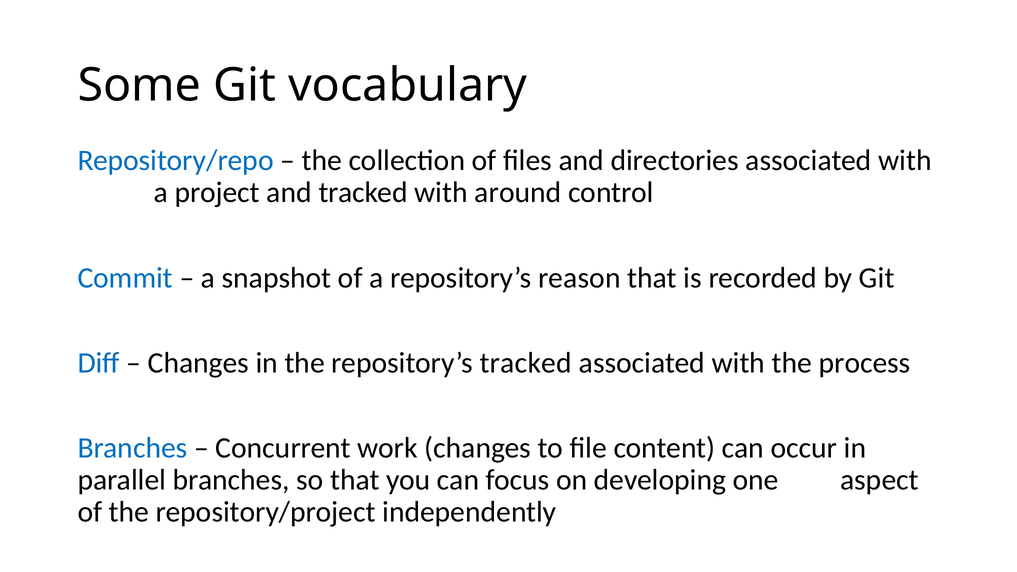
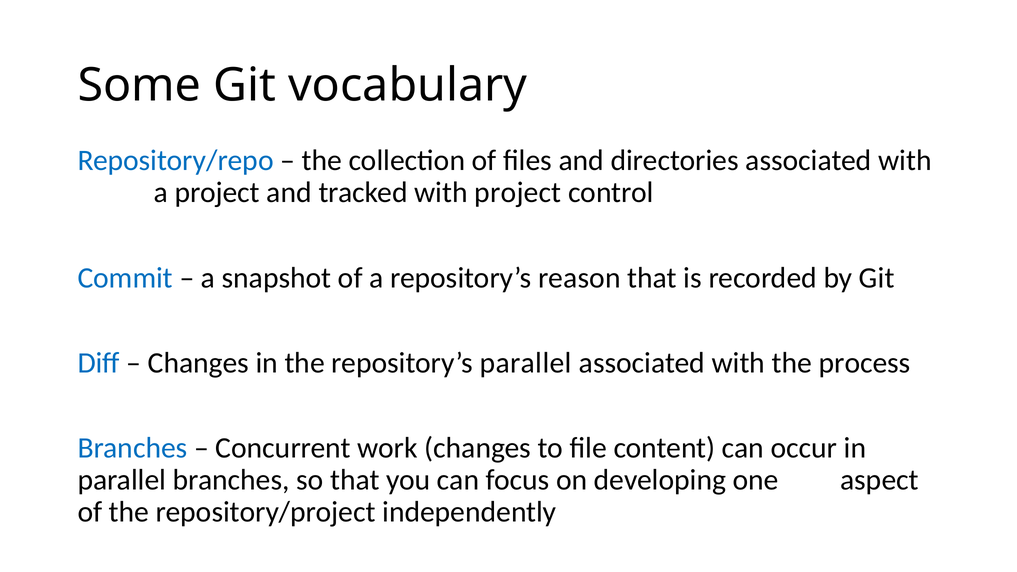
with around: around -> project
repository’s tracked: tracked -> parallel
